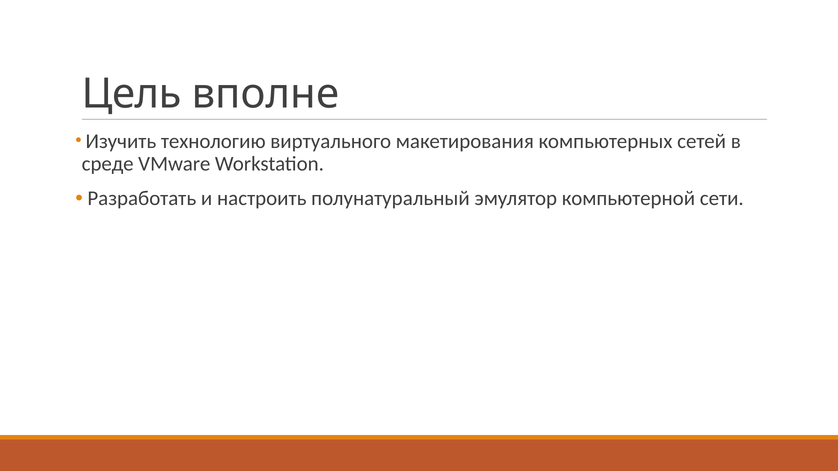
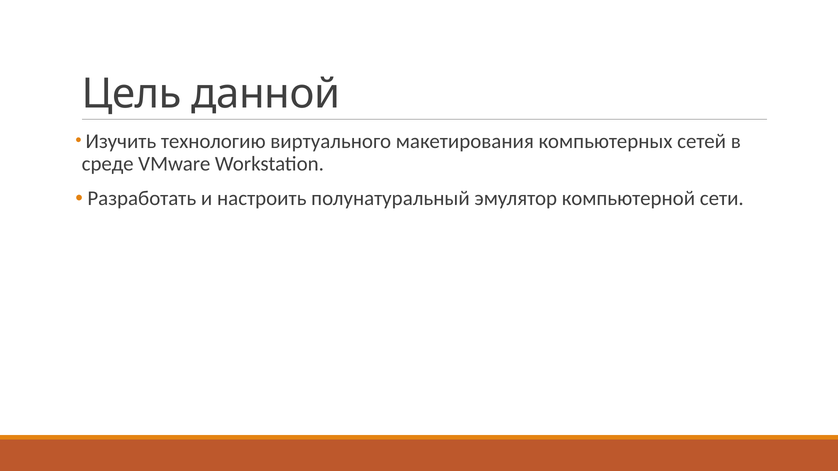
вполне: вполне -> данной
